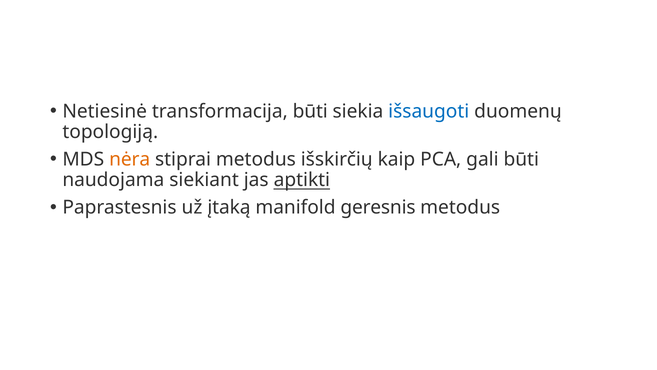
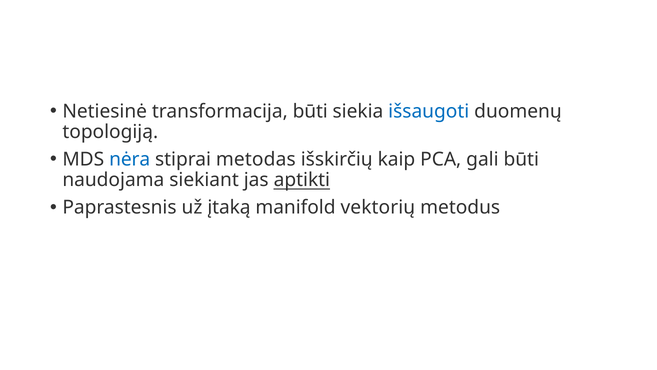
nėra colour: orange -> blue
stiprai metodus: metodus -> metodas
geresnis: geresnis -> vektorių
